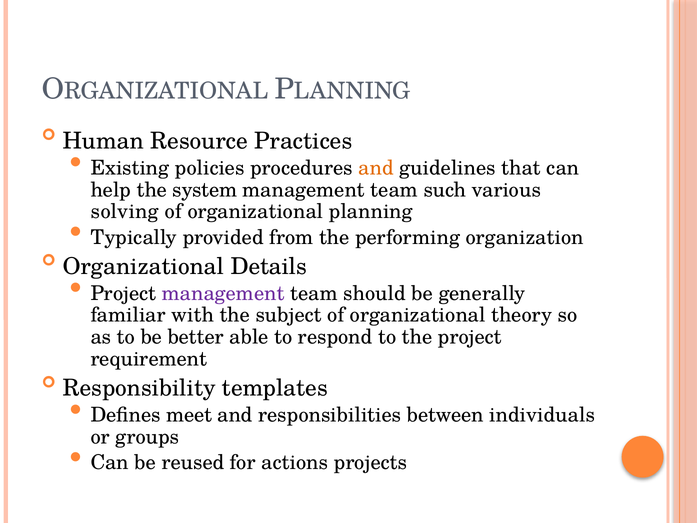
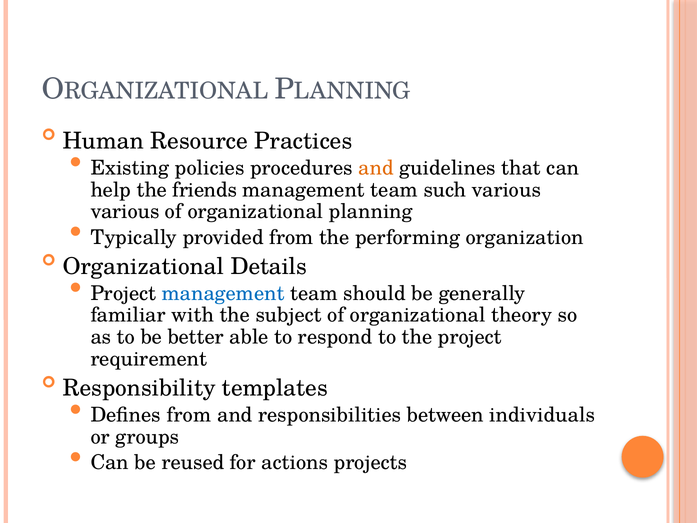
system: system -> friends
solving at (125, 212): solving -> various
management at (223, 293) colour: purple -> blue
Defines meet: meet -> from
